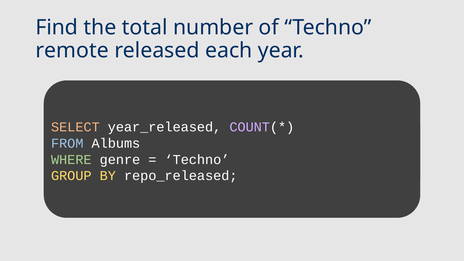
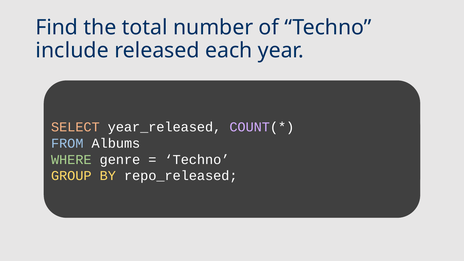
remote: remote -> include
